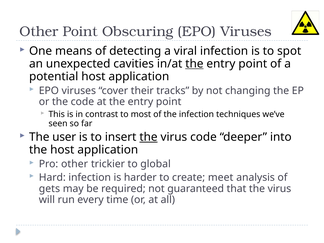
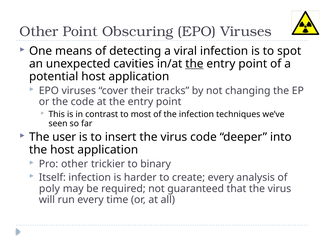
the at (148, 137) underline: present -> none
global: global -> binary
Hard: Hard -> Itself
create meet: meet -> every
gets: gets -> poly
